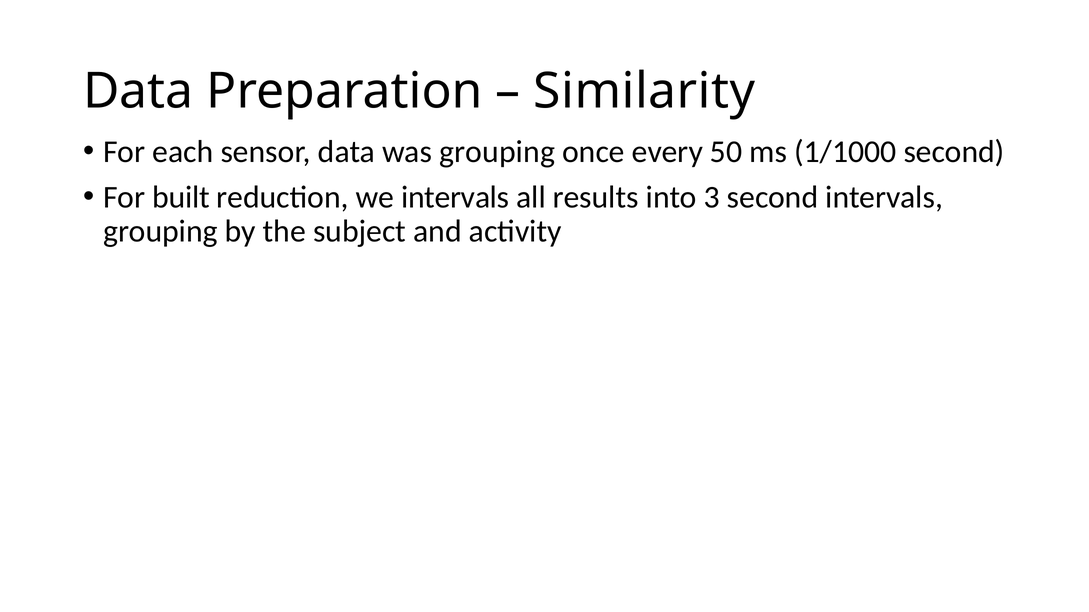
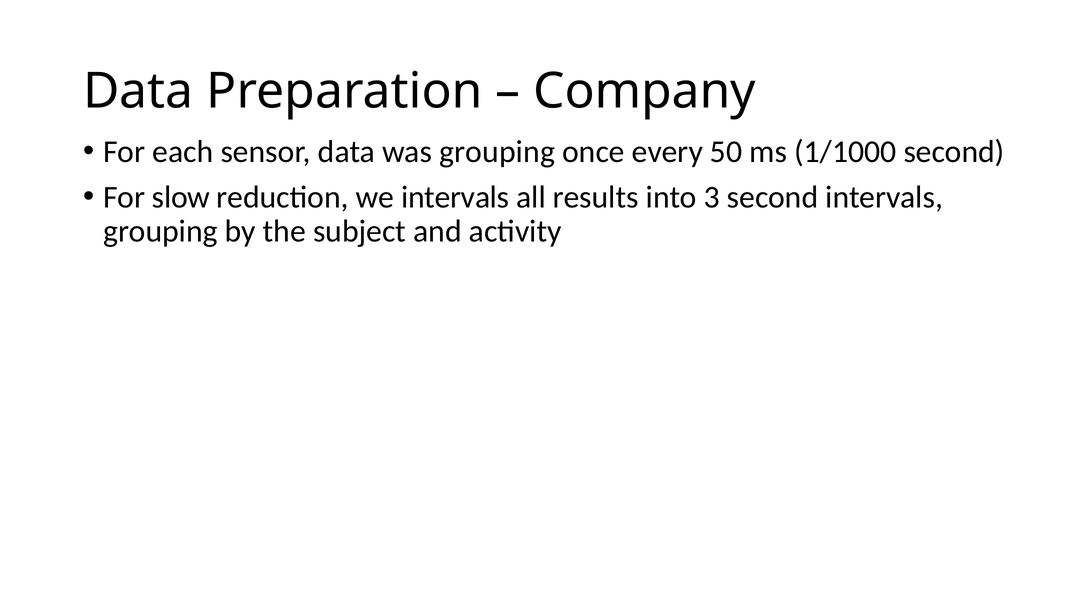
Similarity: Similarity -> Company
built: built -> slow
